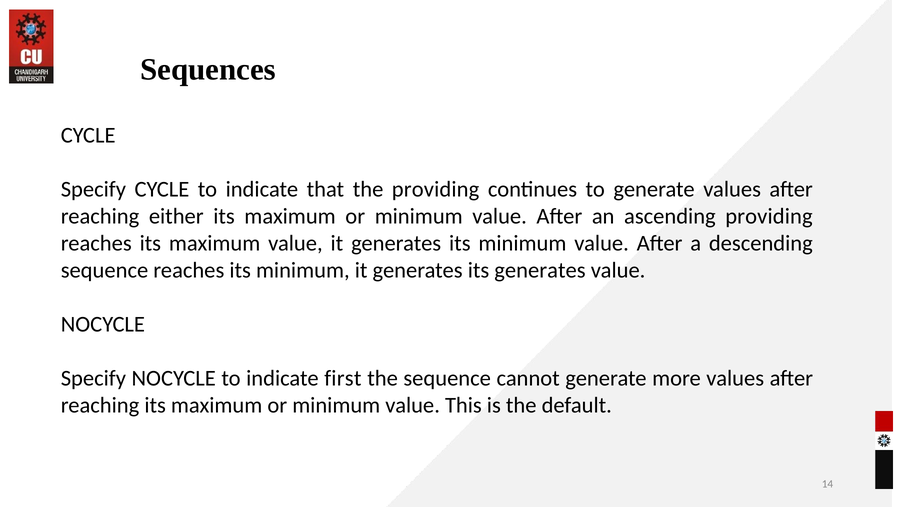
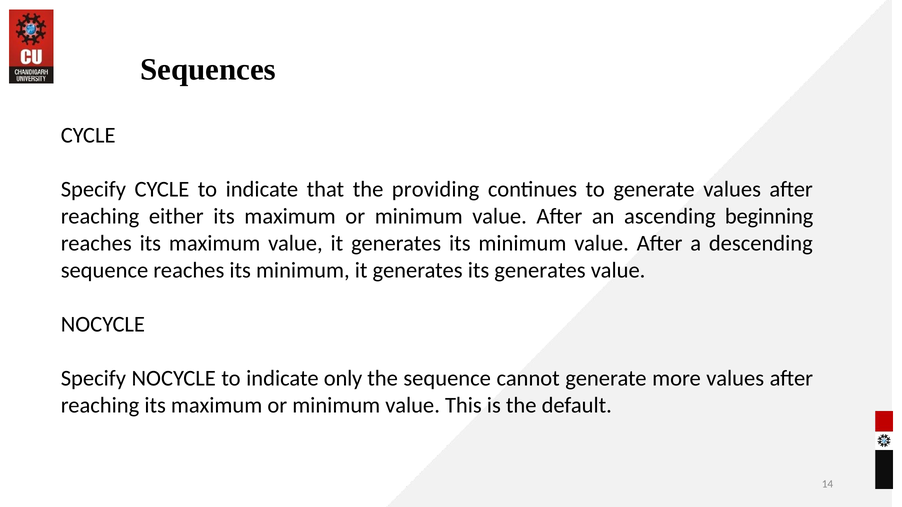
ascending providing: providing -> beginning
first: first -> only
